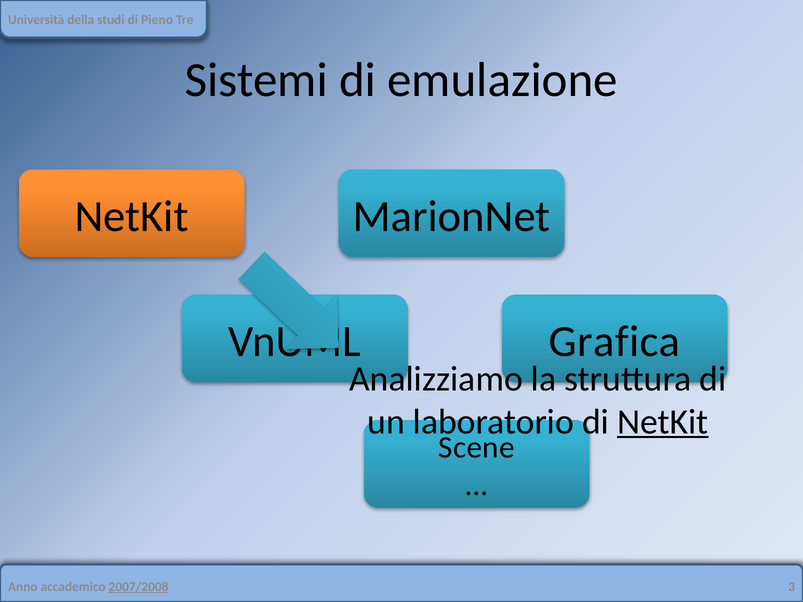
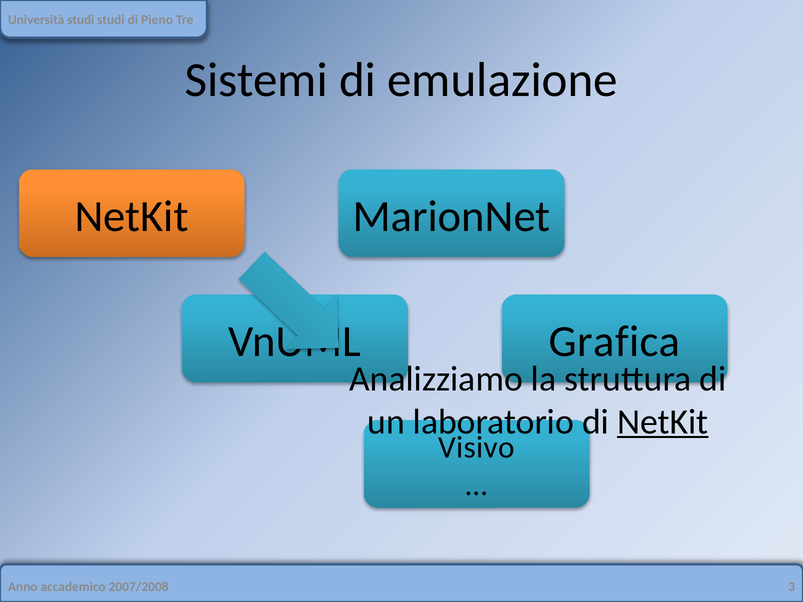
Università della: della -> studi
Scene: Scene -> Visivo
2007/2008 underline: present -> none
